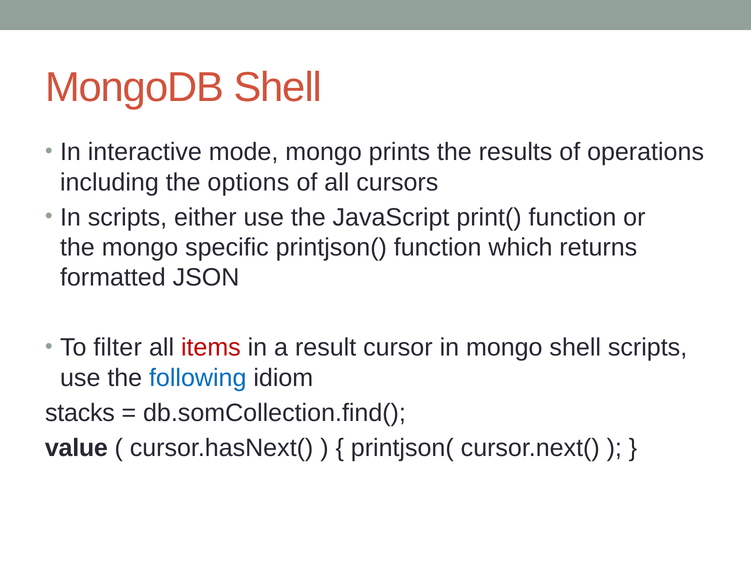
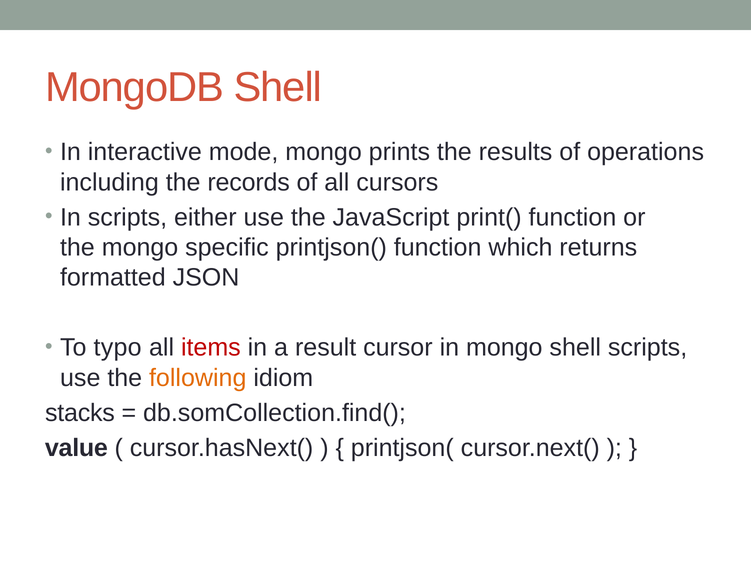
options: options -> records
filter: filter -> typo
following colour: blue -> orange
